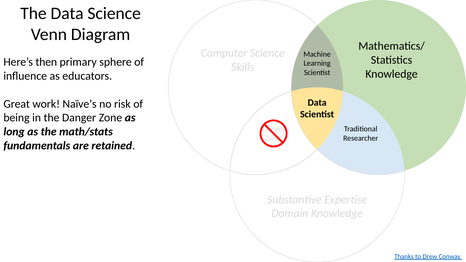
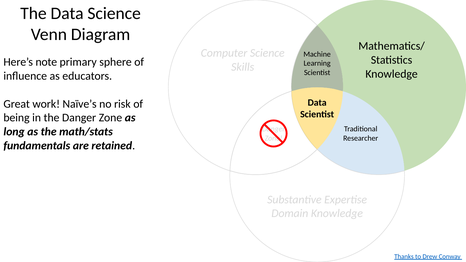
then: then -> note
